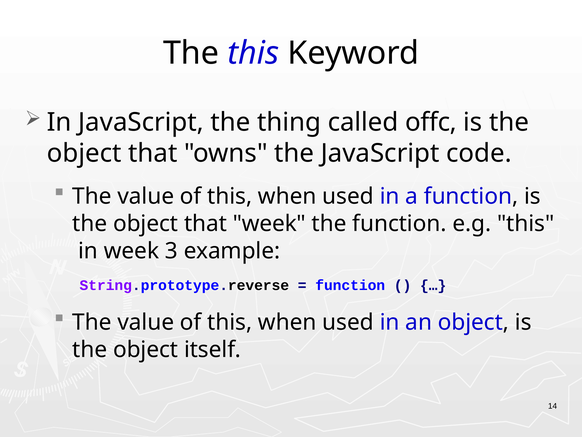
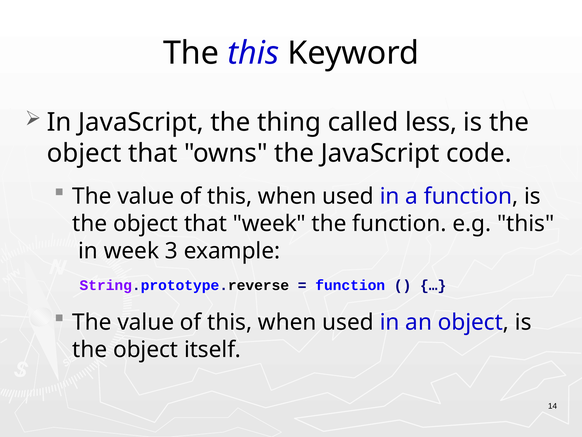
offc: offc -> less
